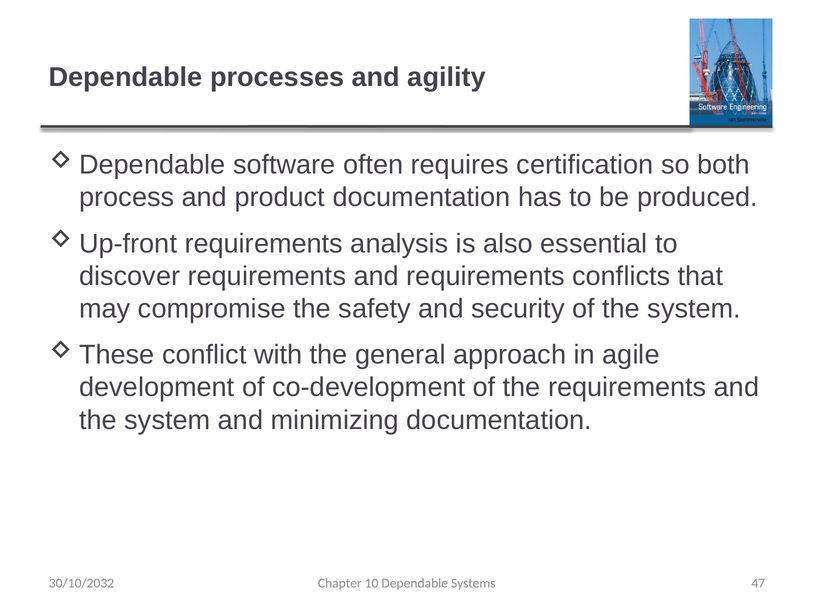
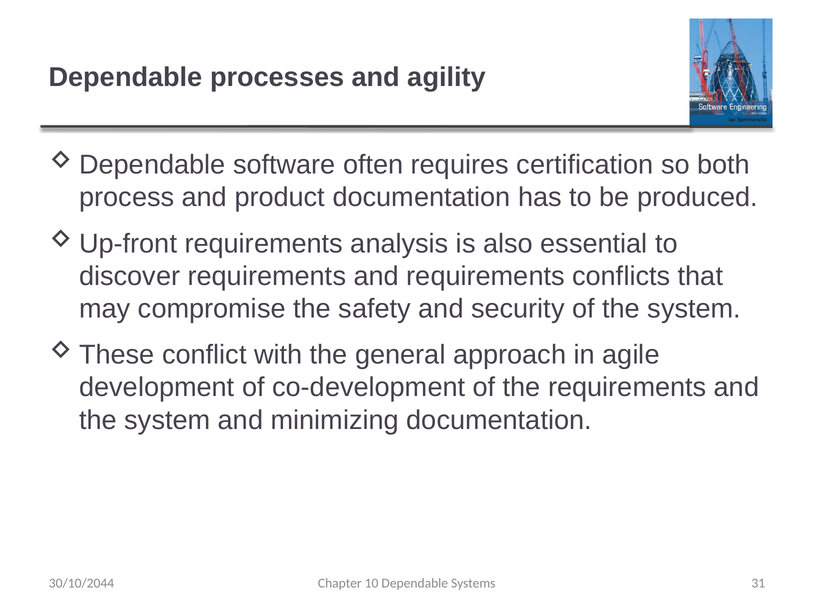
47: 47 -> 31
30/10/2032: 30/10/2032 -> 30/10/2044
